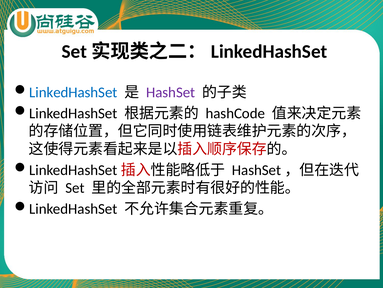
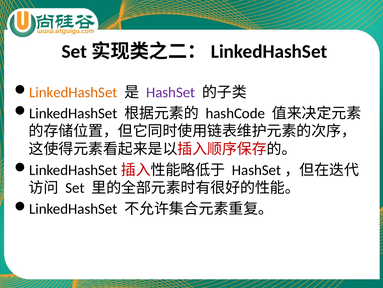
LinkedHashSet at (73, 92) colour: blue -> orange
